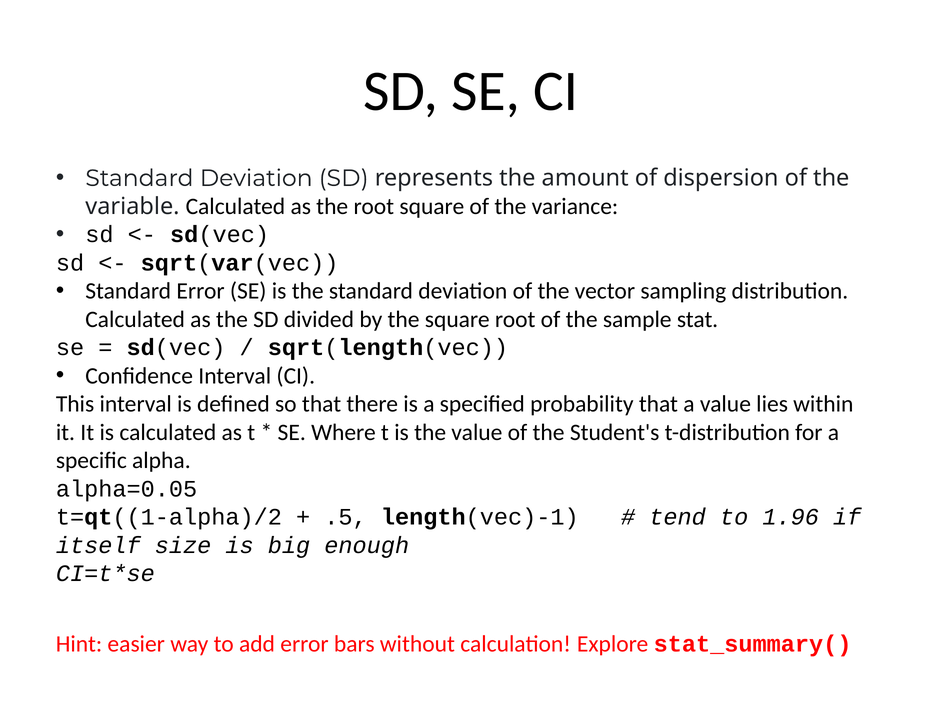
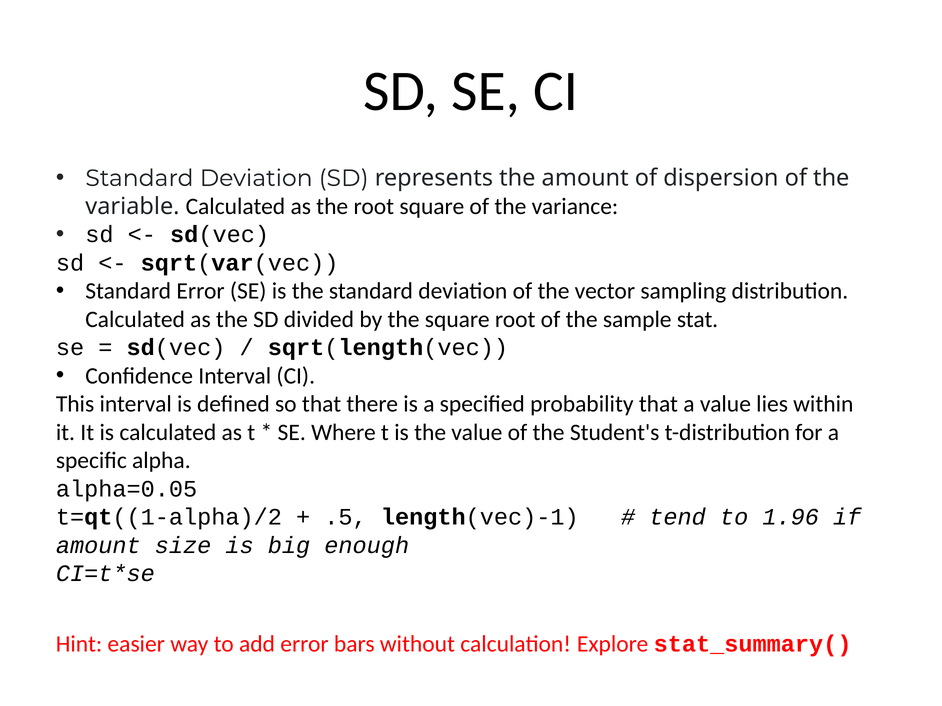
itself at (98, 546): itself -> amount
